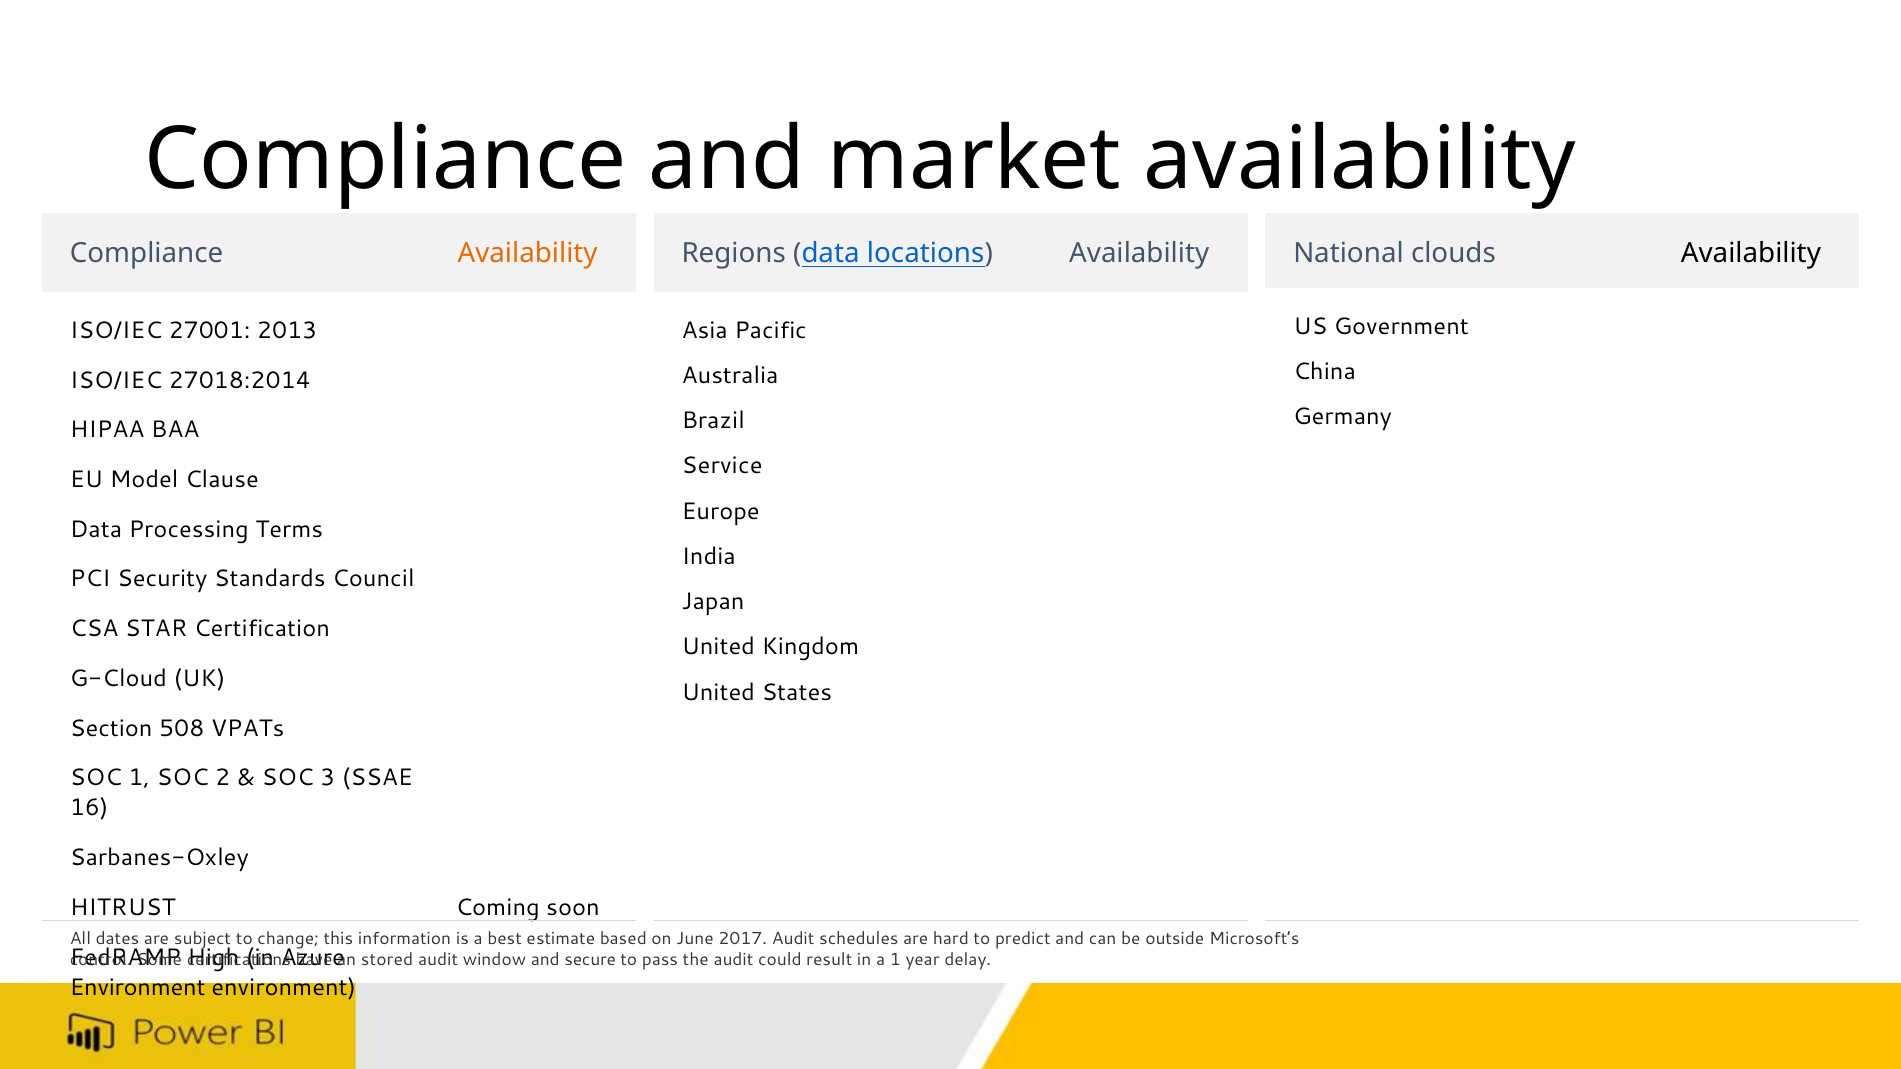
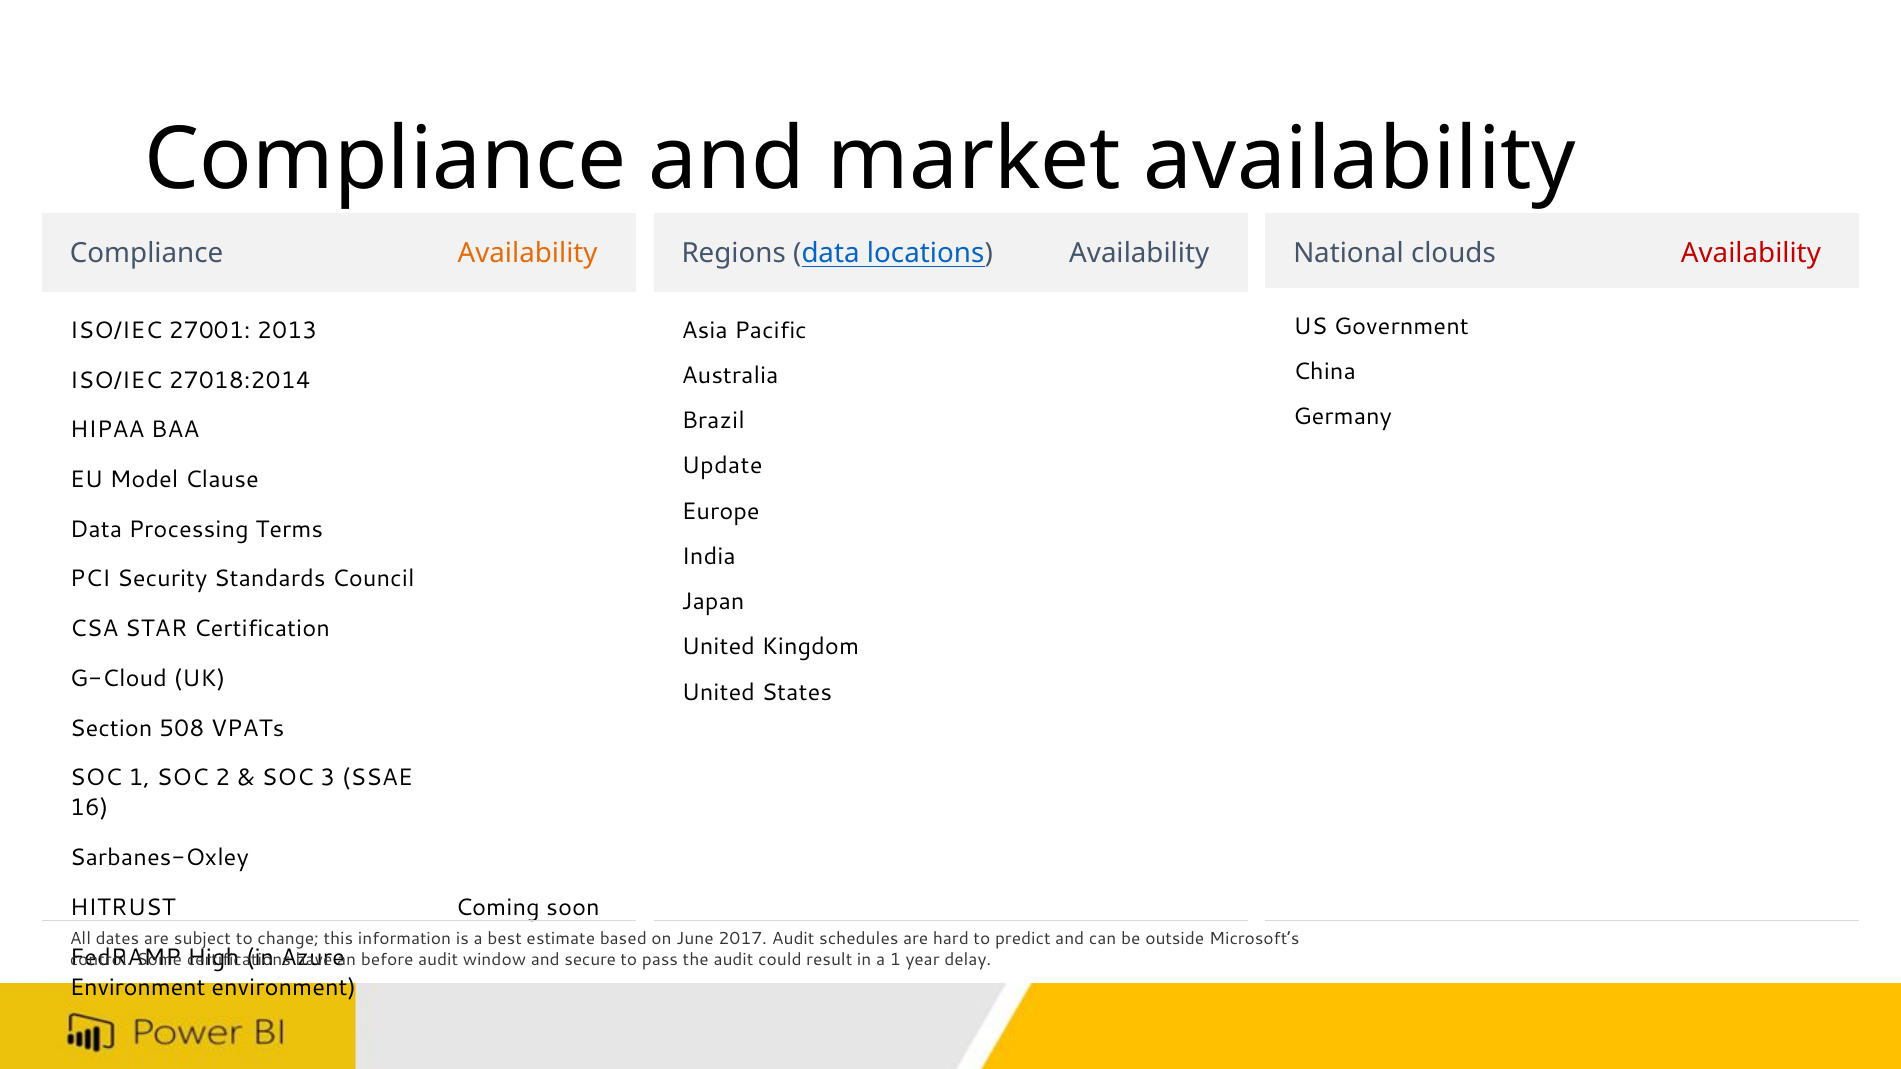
Availability at (1751, 254) colour: black -> red
Service: Service -> Update
stored: stored -> before
